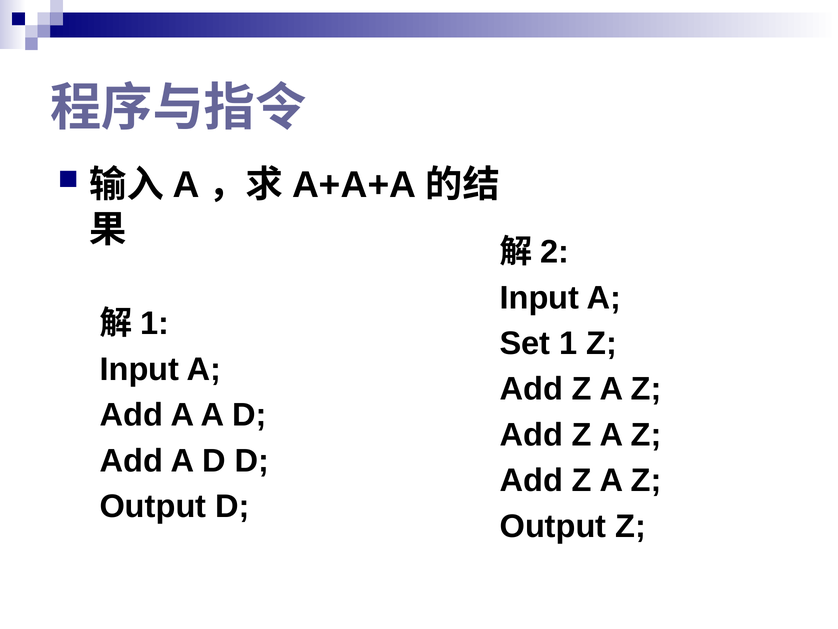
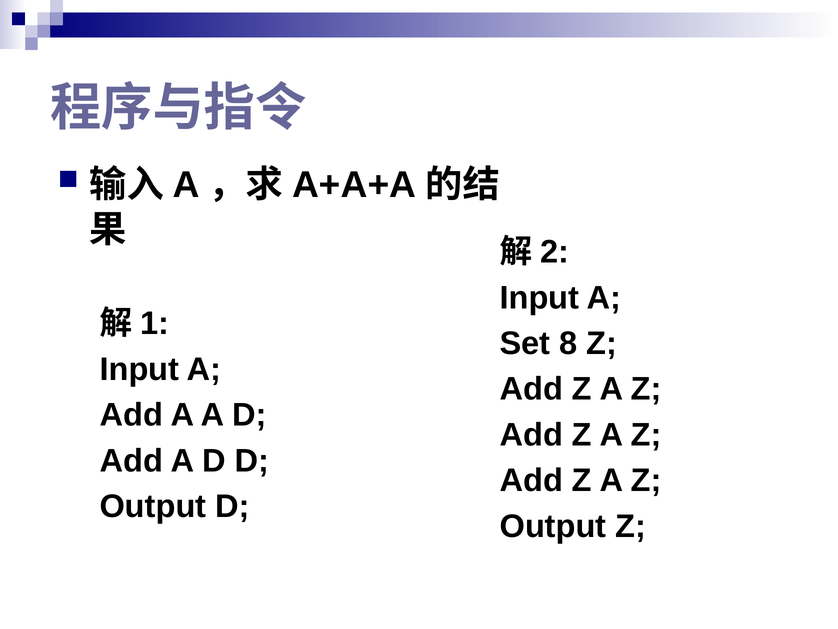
Set 1: 1 -> 8
